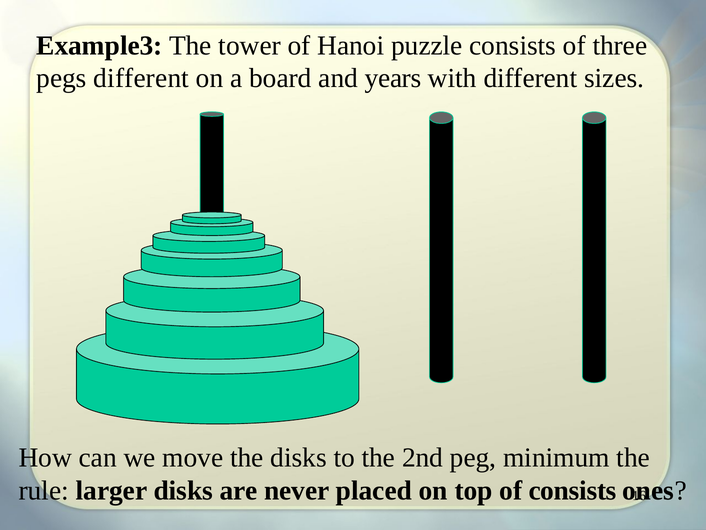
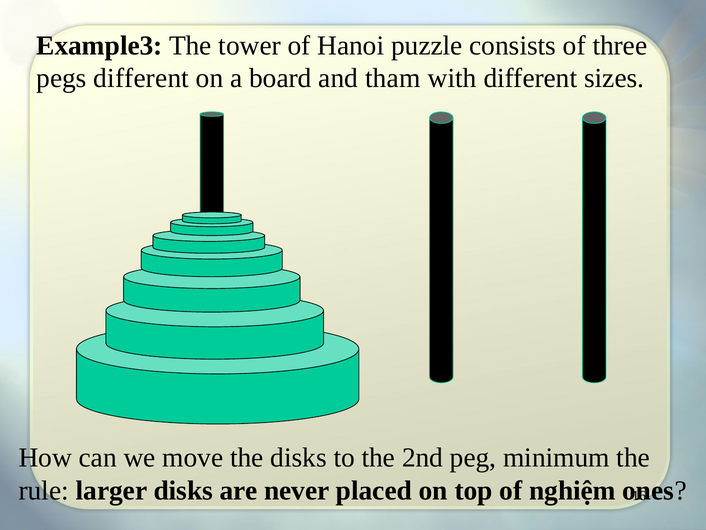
years: years -> tham
of consists: consists -> nghiệm
